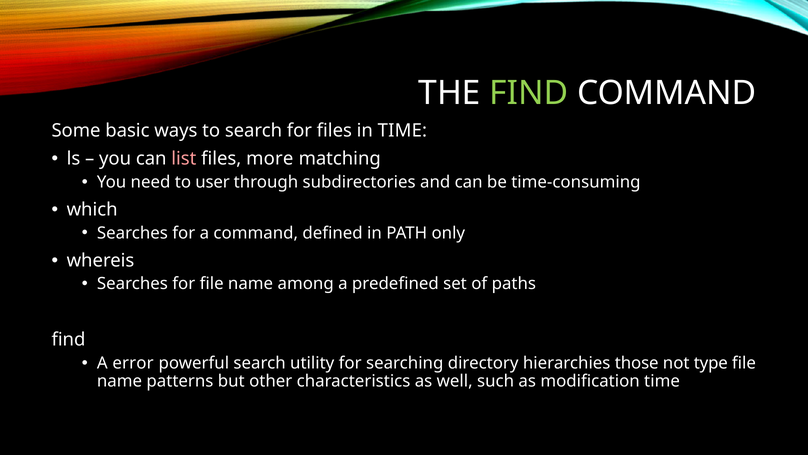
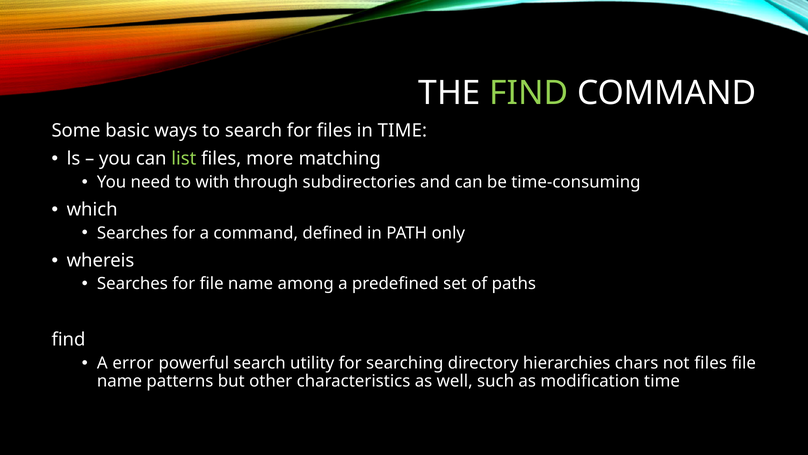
list colour: pink -> light green
user: user -> with
those: those -> chars
not type: type -> files
